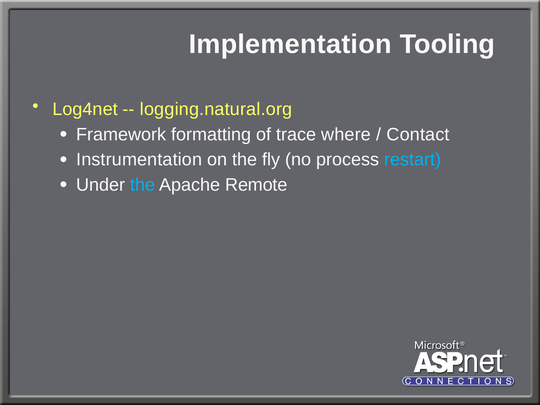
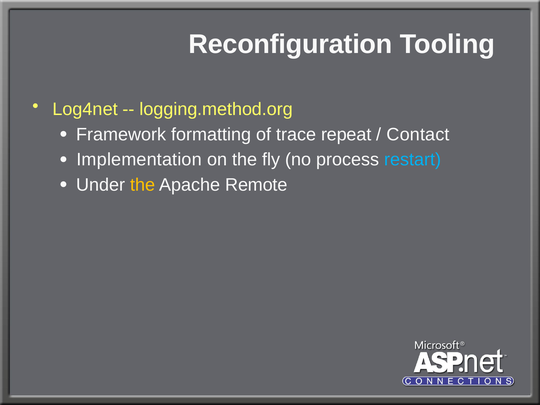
Implementation: Implementation -> Reconfiguration
logging.natural.org: logging.natural.org -> logging.method.org
where: where -> repeat
Instrumentation: Instrumentation -> Implementation
the at (143, 185) colour: light blue -> yellow
